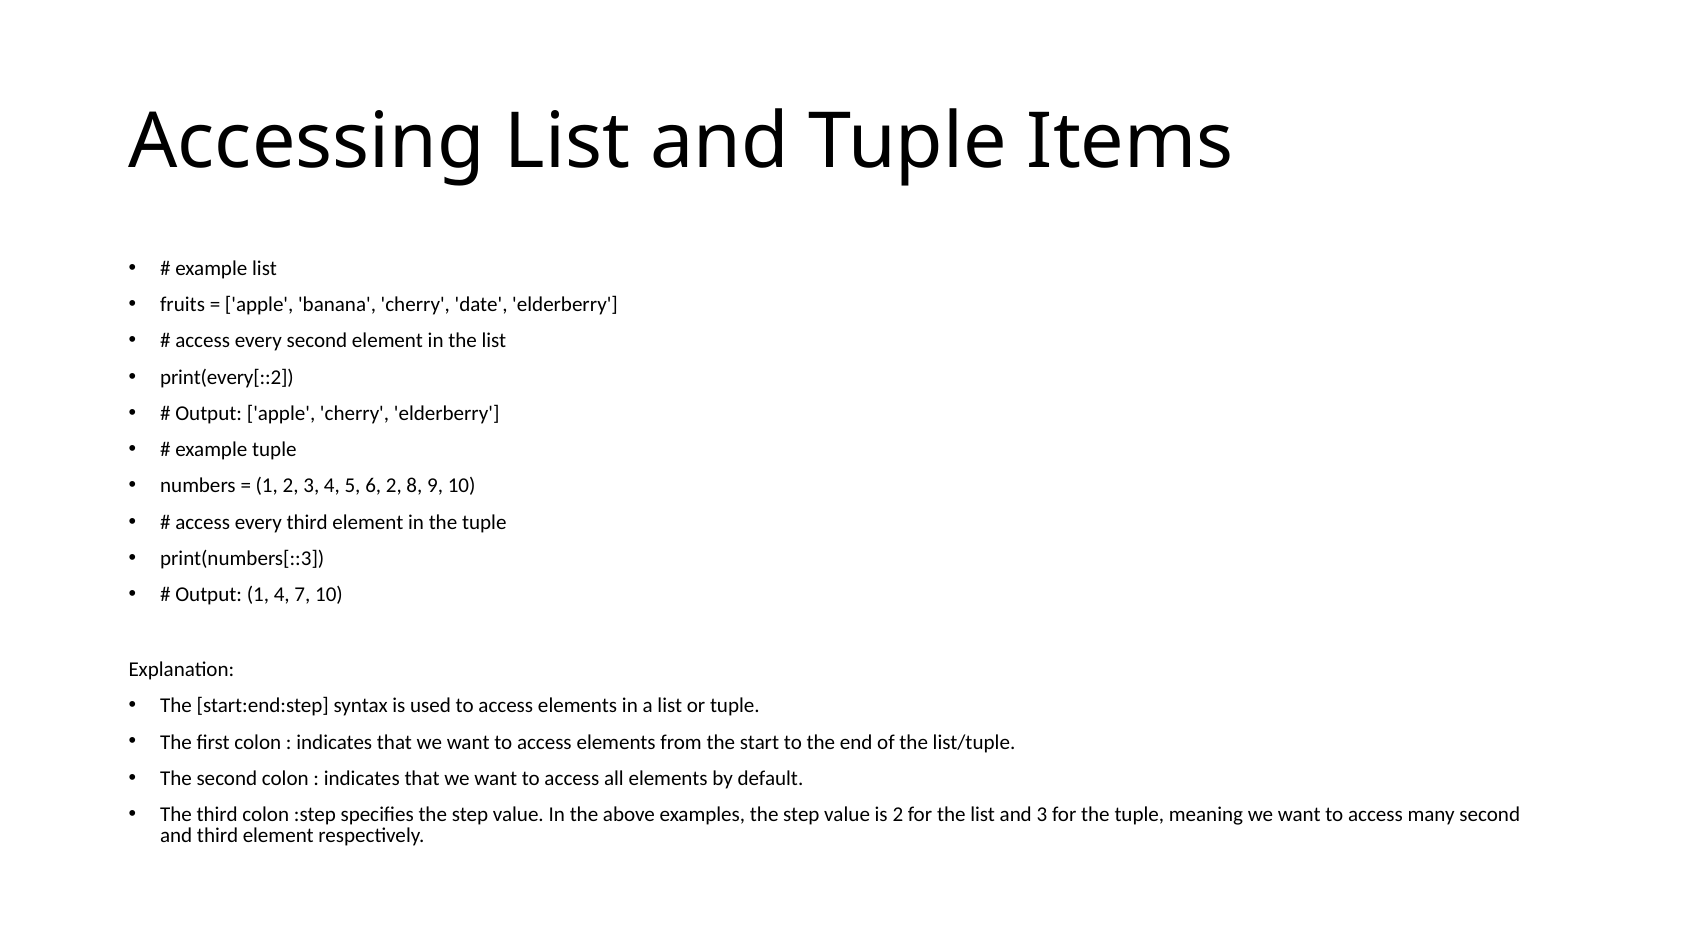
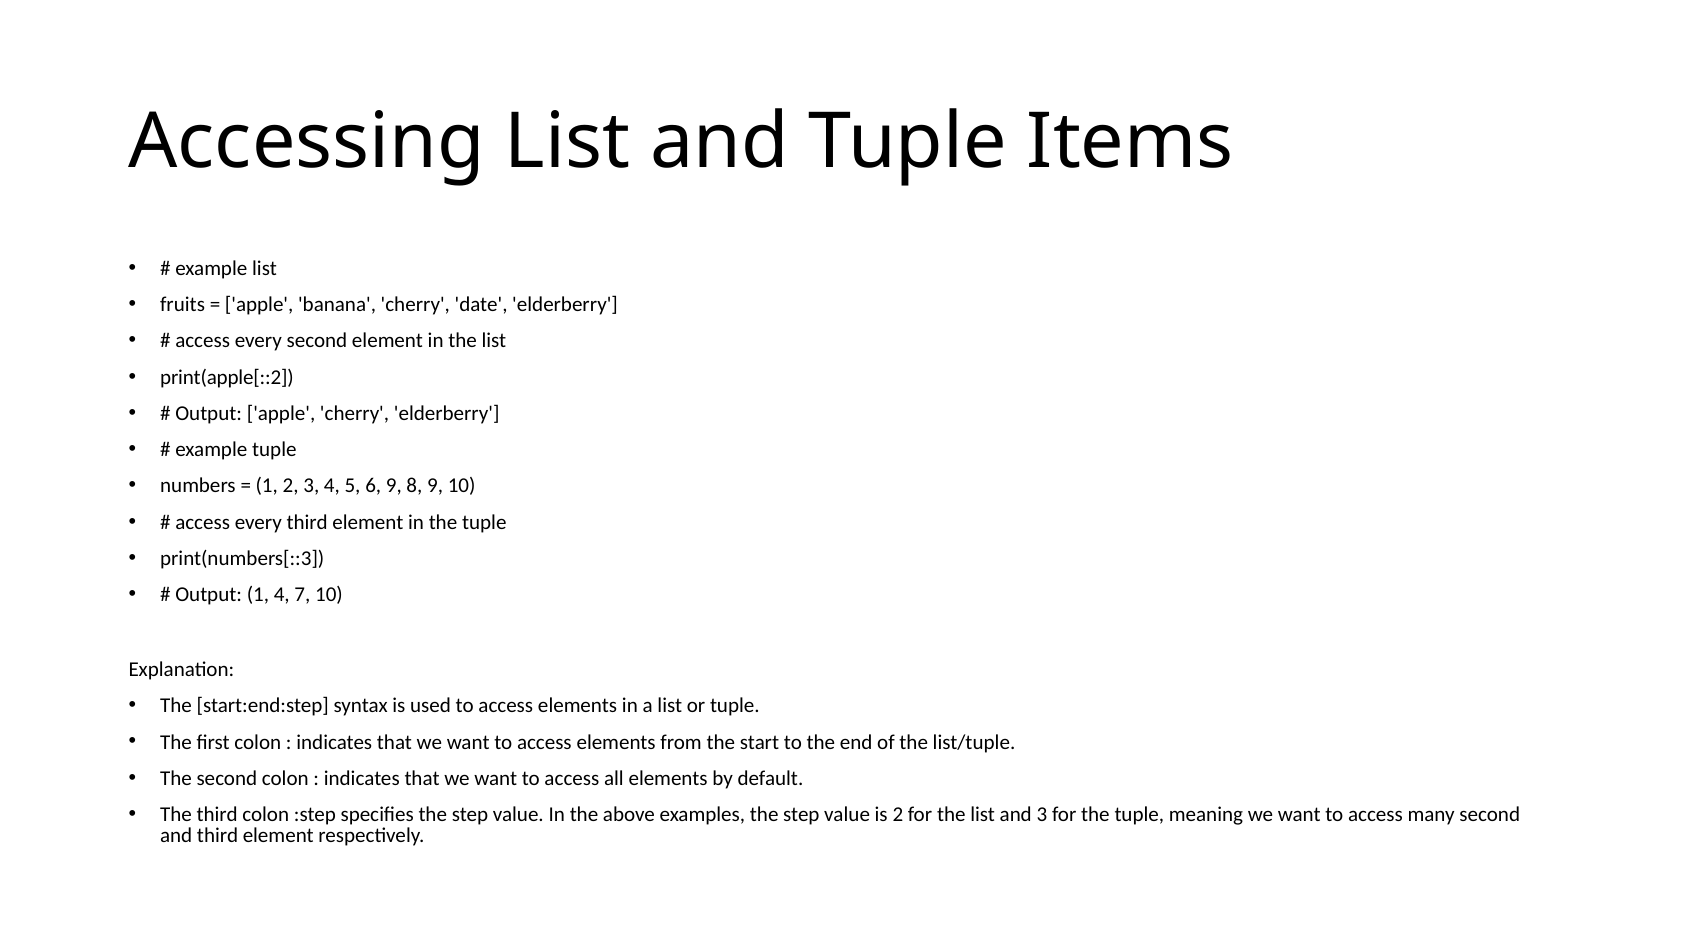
print(every[::2: print(every[::2 -> print(apple[::2
6 2: 2 -> 9
